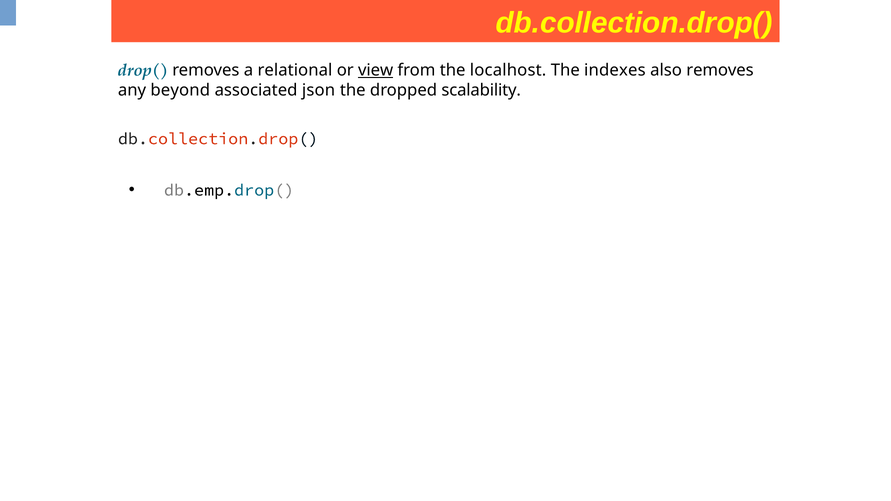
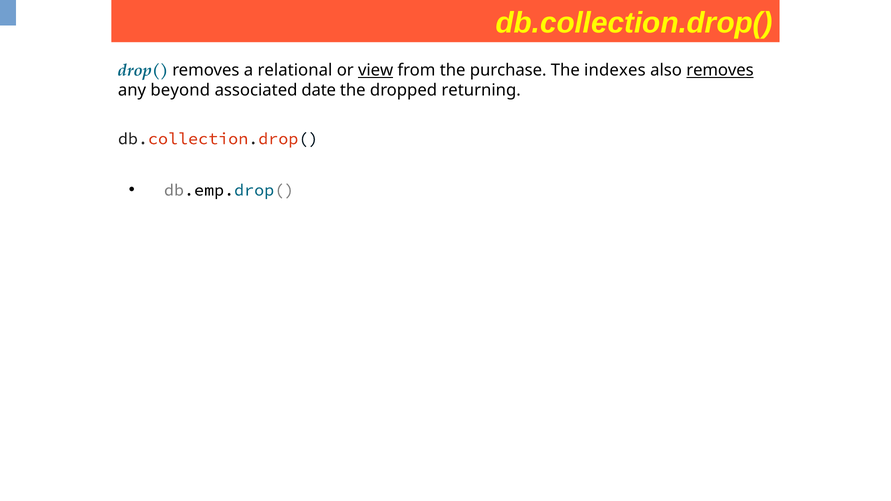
localhost: localhost -> purchase
removes at (720, 70) underline: none -> present
json: json -> date
scalability: scalability -> returning
